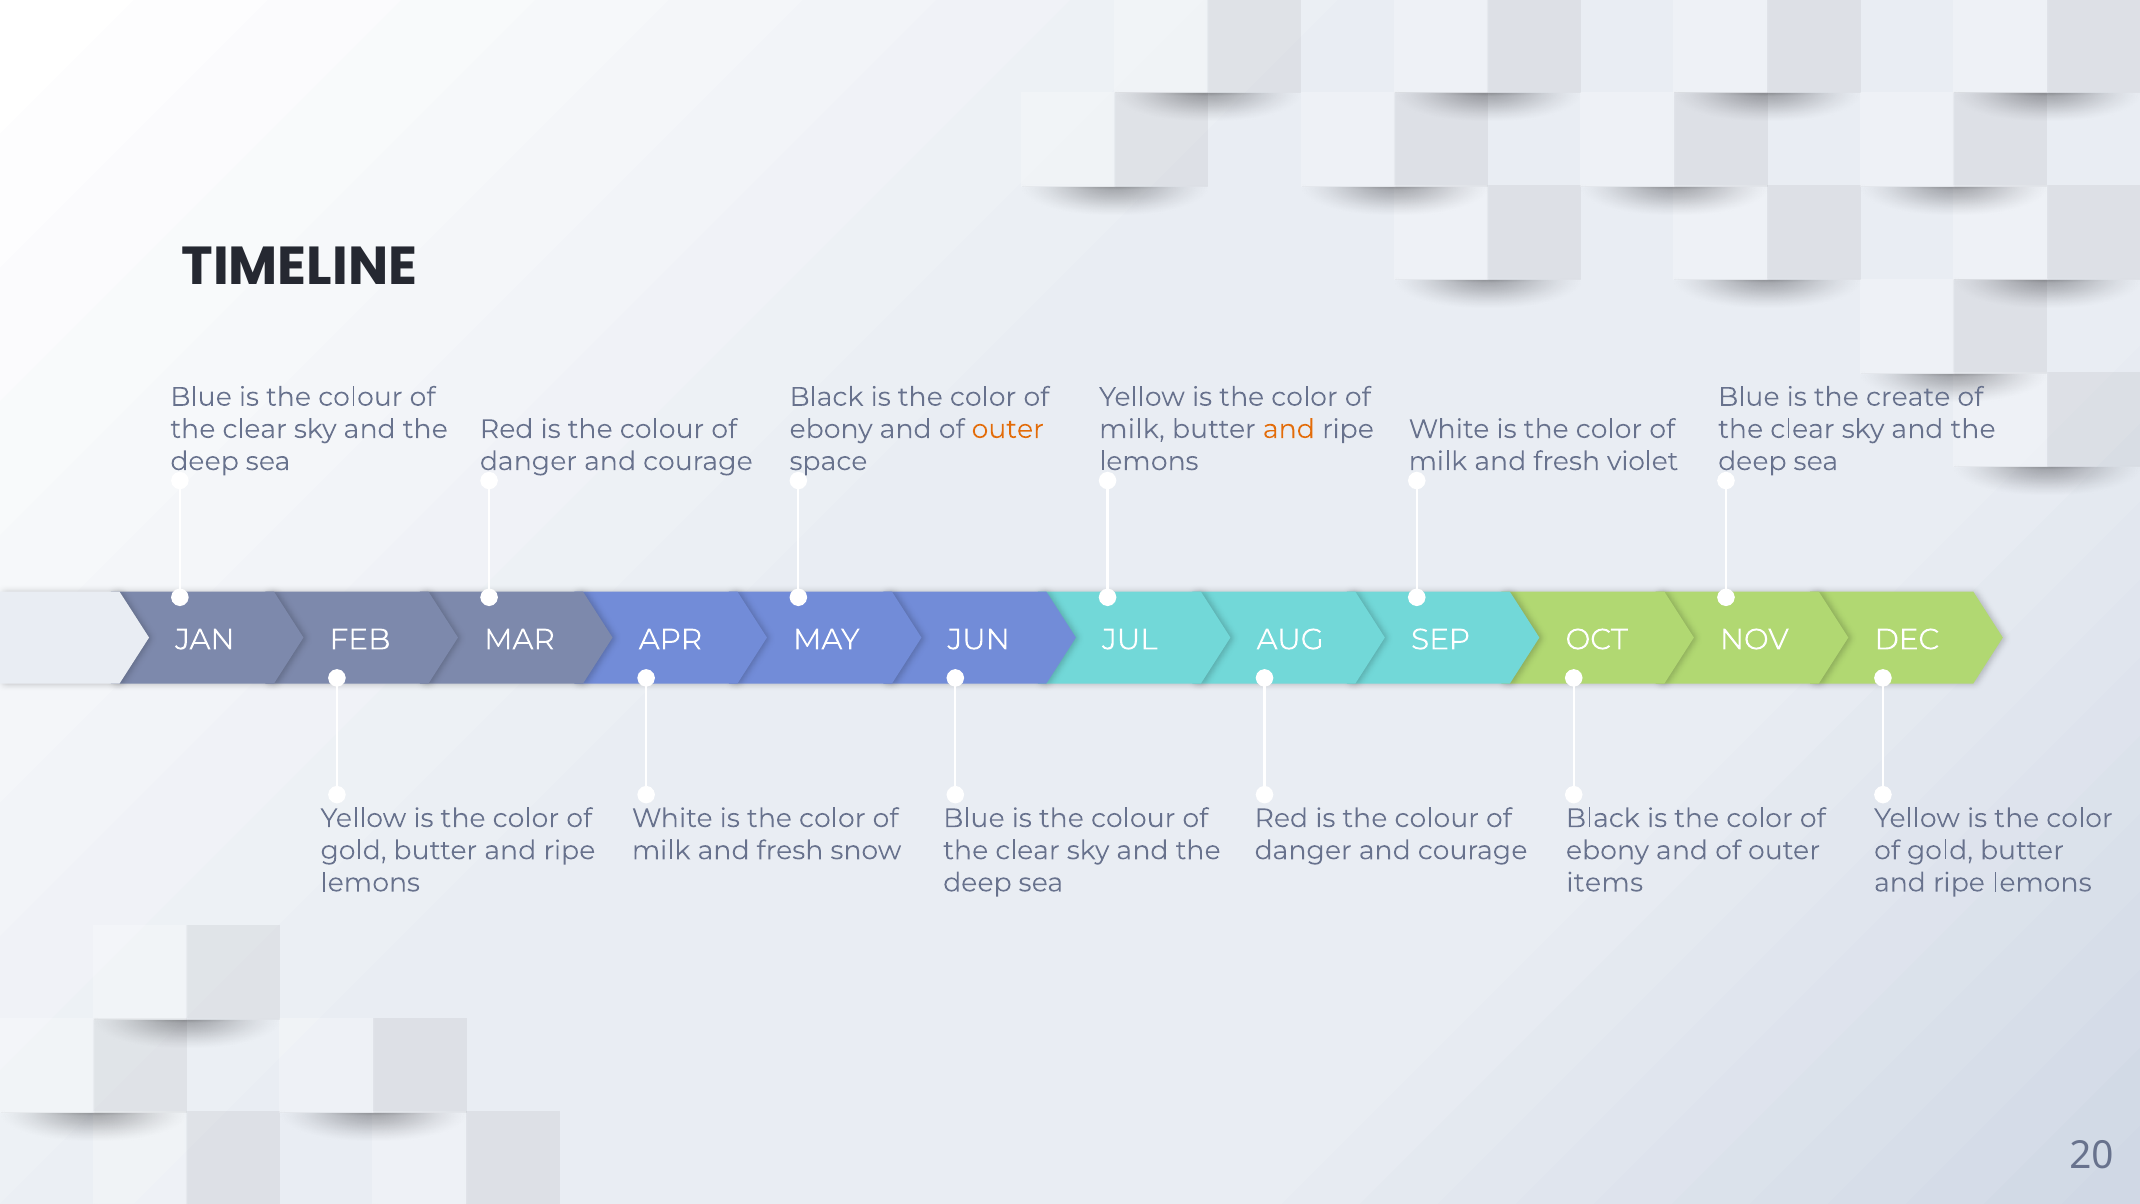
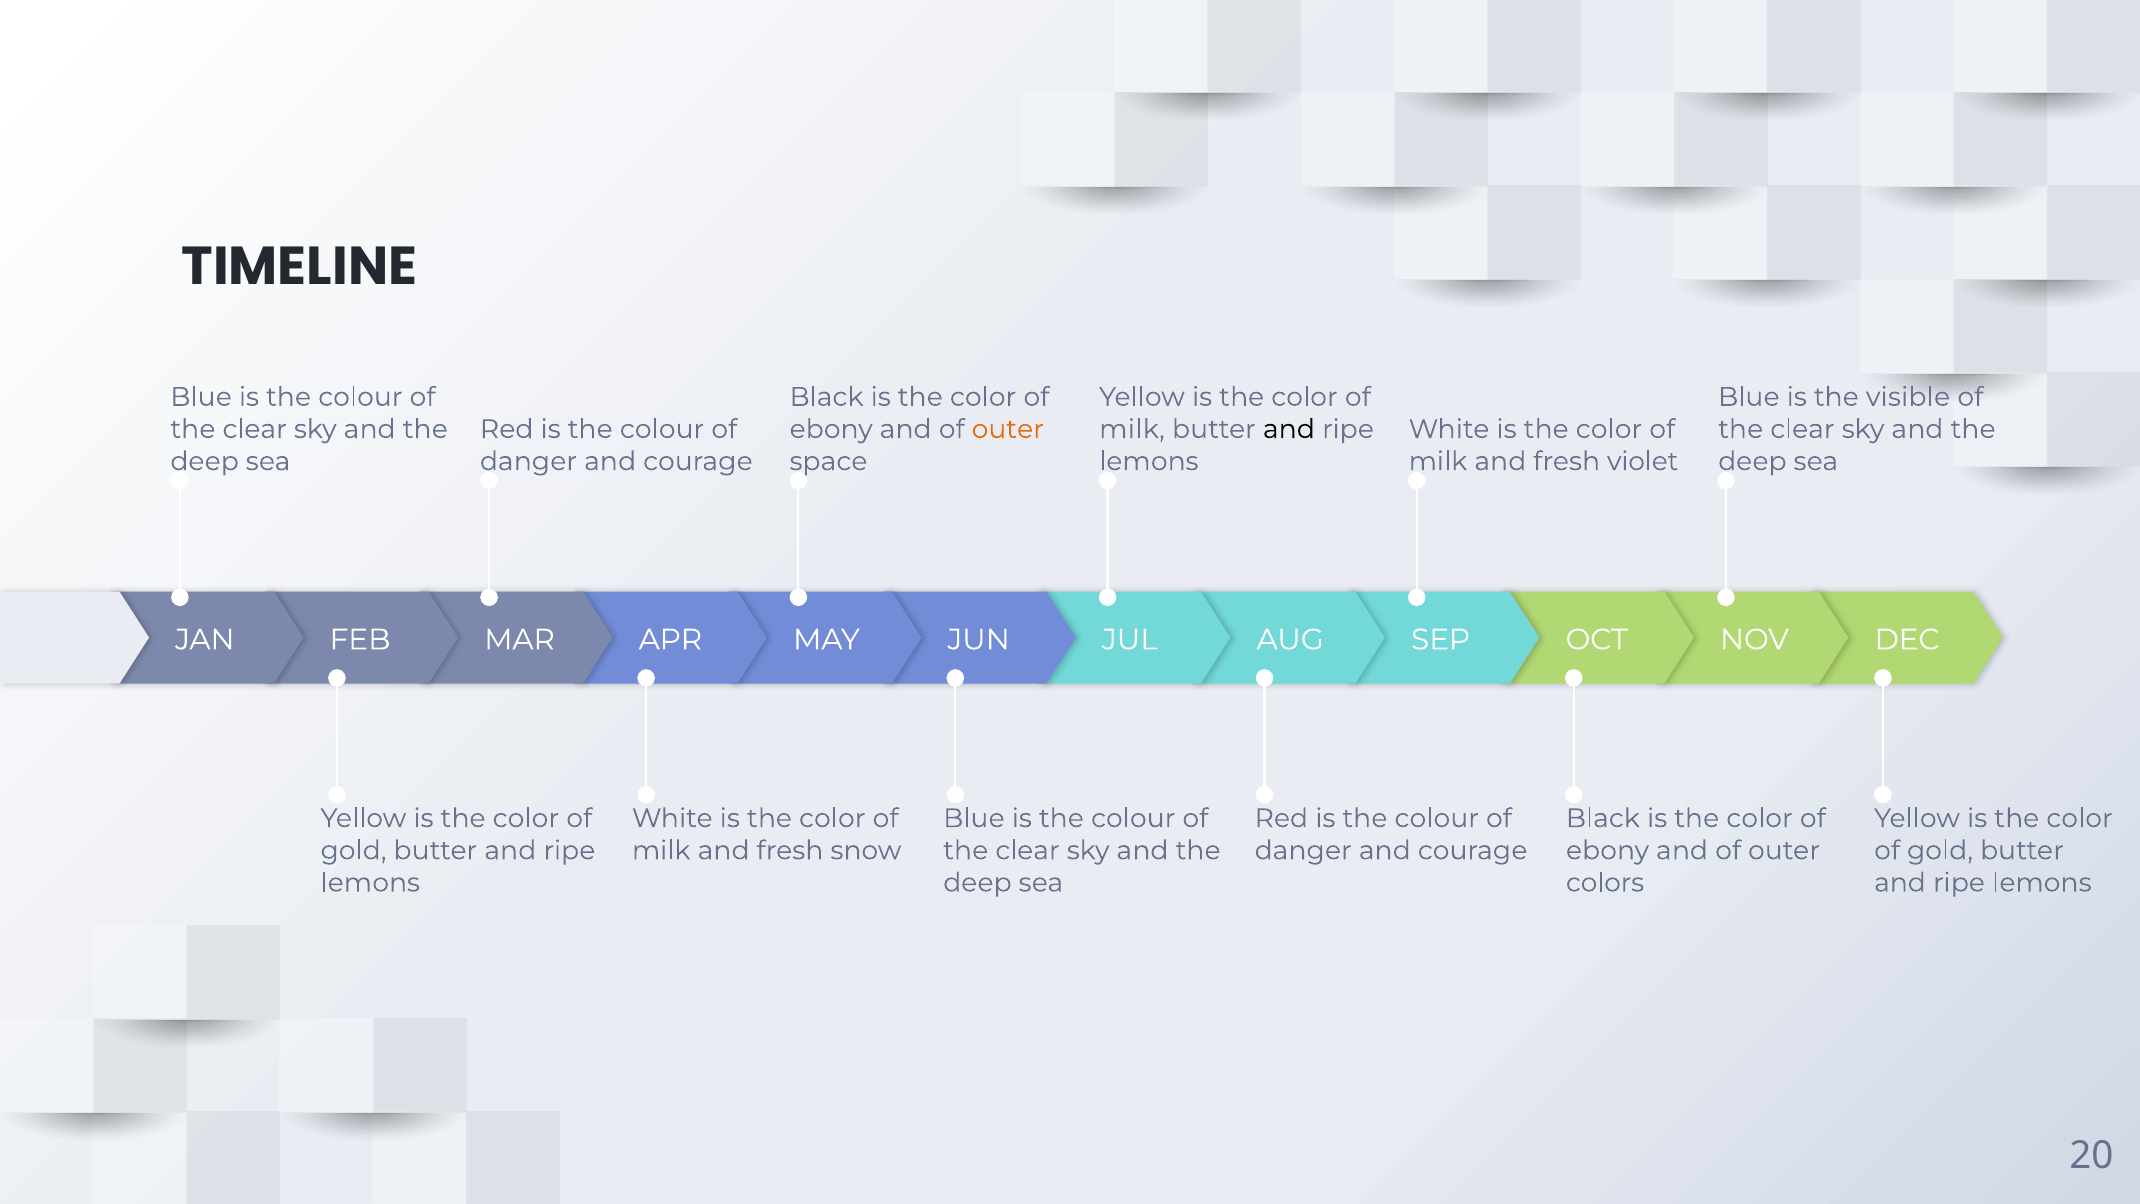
create: create -> visible
and at (1289, 429) colour: orange -> black
items: items -> colors
